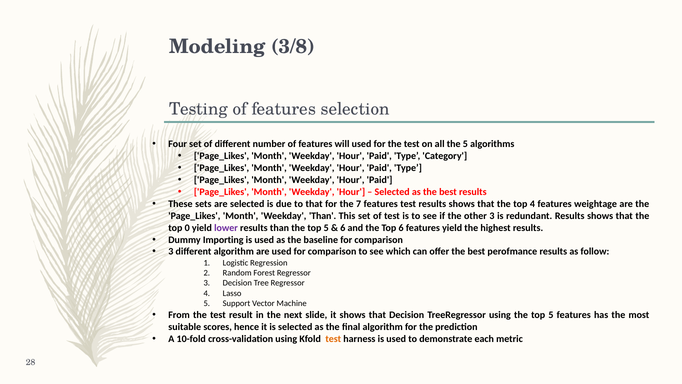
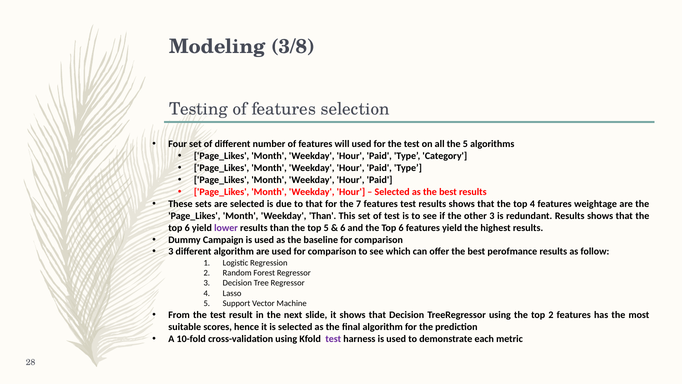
0 at (187, 228): 0 -> 6
Importing: Importing -> Campaign
using the top 5: 5 -> 2
test at (333, 338) colour: orange -> purple
